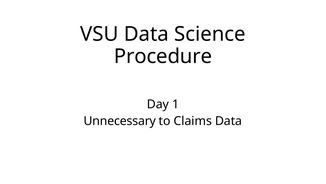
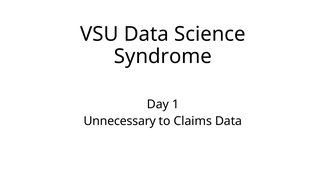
Procedure: Procedure -> Syndrome
